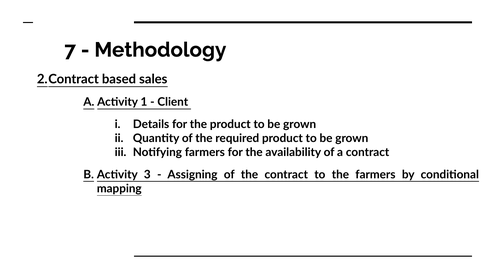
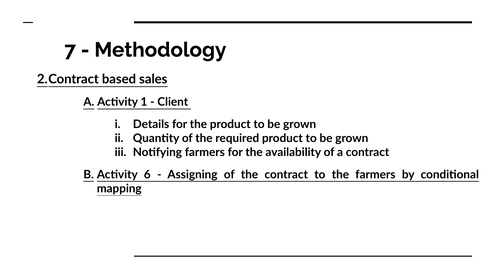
3: 3 -> 6
